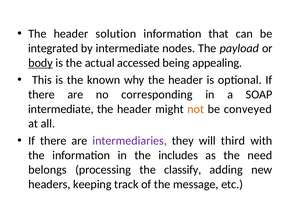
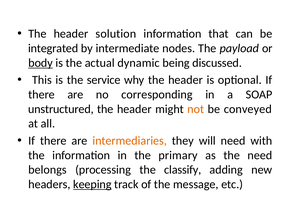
accessed: accessed -> dynamic
appealing: appealing -> discussed
known: known -> service
intermediate at (61, 109): intermediate -> unstructured
intermediaries colour: purple -> orange
will third: third -> need
includes: includes -> primary
keeping underline: none -> present
